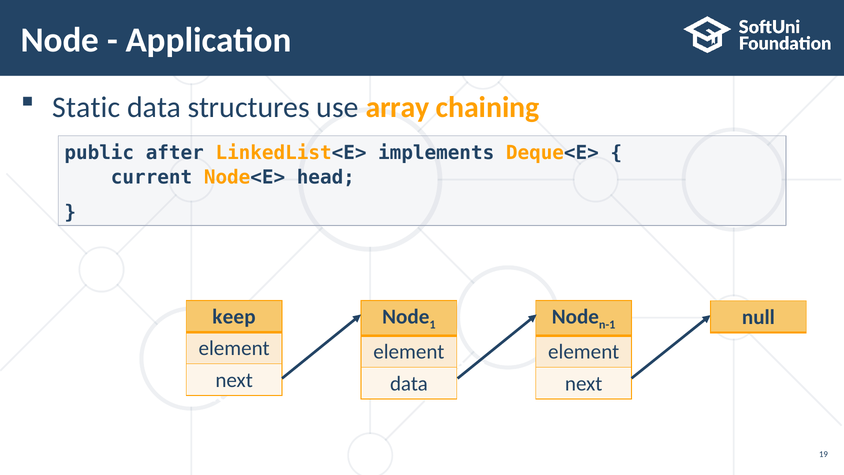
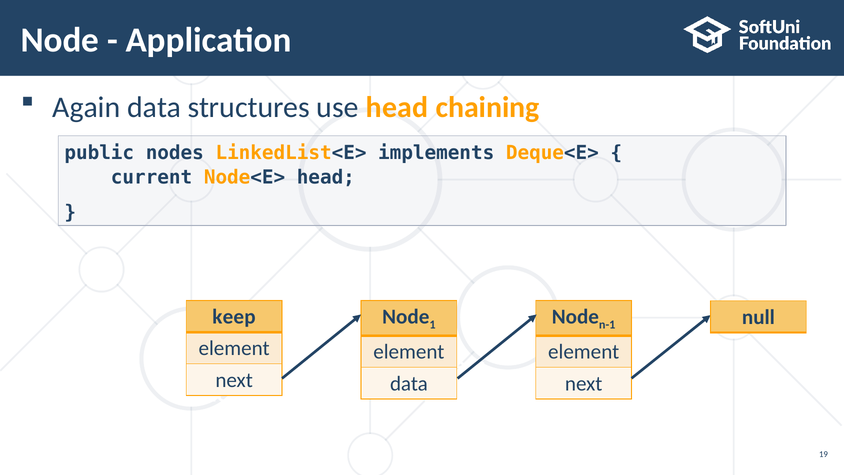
Static: Static -> Again
use array: array -> head
after: after -> nodes
